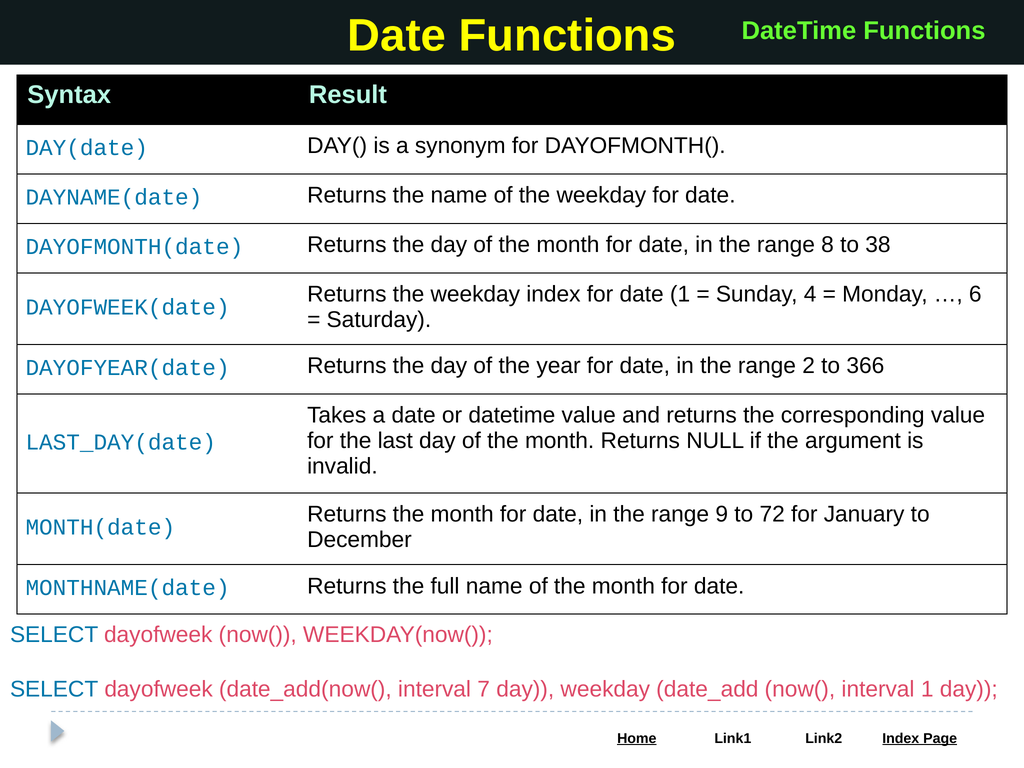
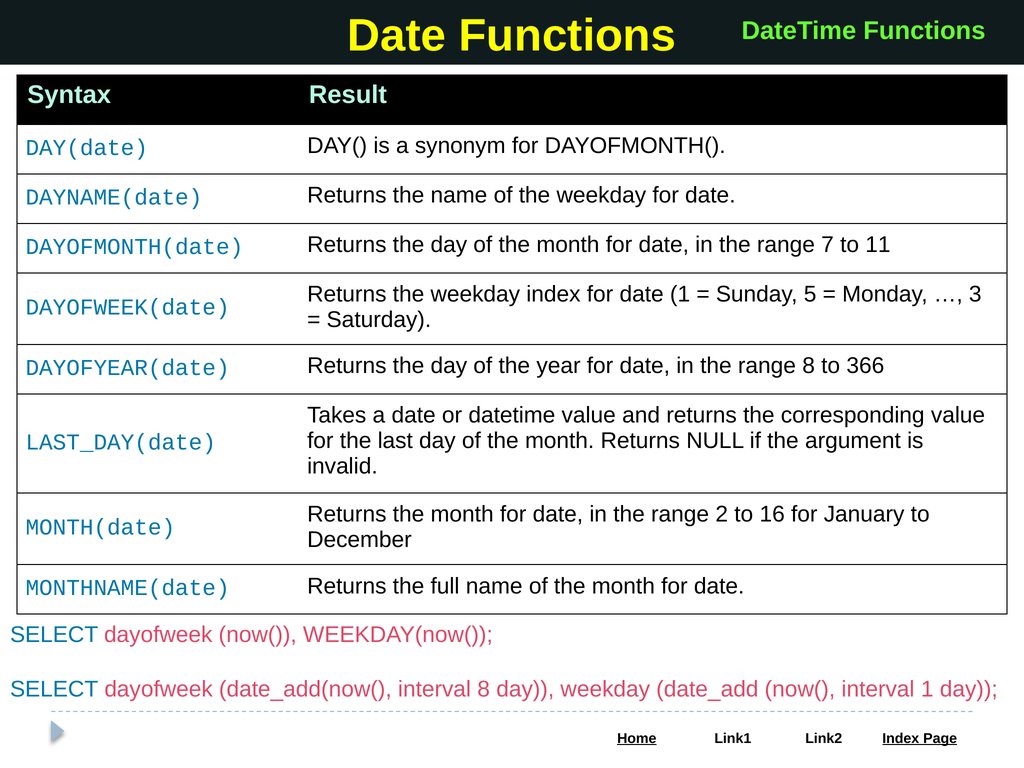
8: 8 -> 7
38: 38 -> 11
4: 4 -> 5
6: 6 -> 3
range 2: 2 -> 8
9: 9 -> 2
72: 72 -> 16
interval 7: 7 -> 8
